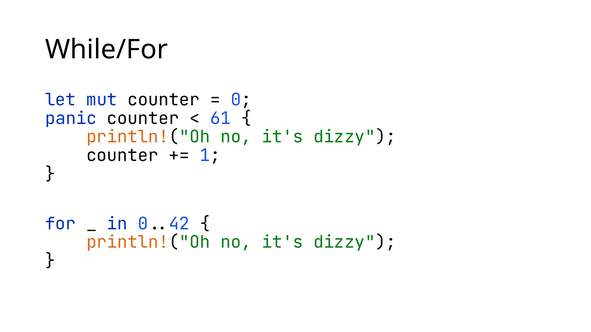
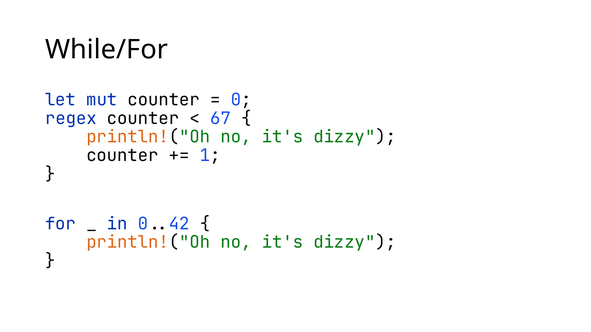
panic: panic -> regex
61: 61 -> 67
